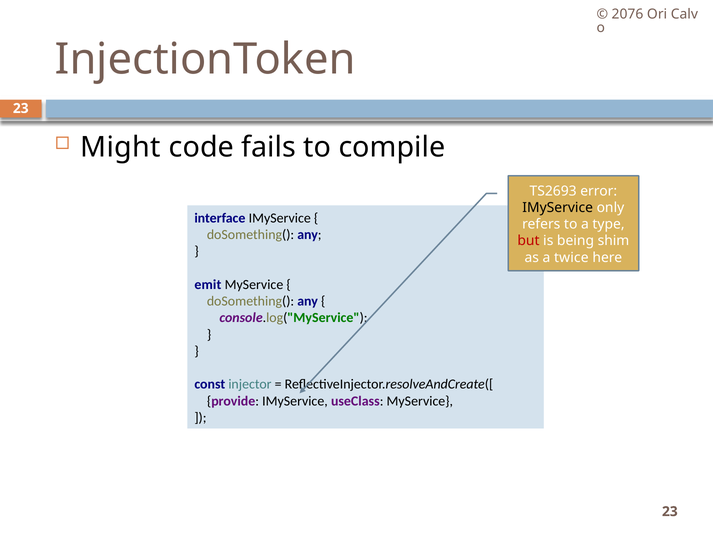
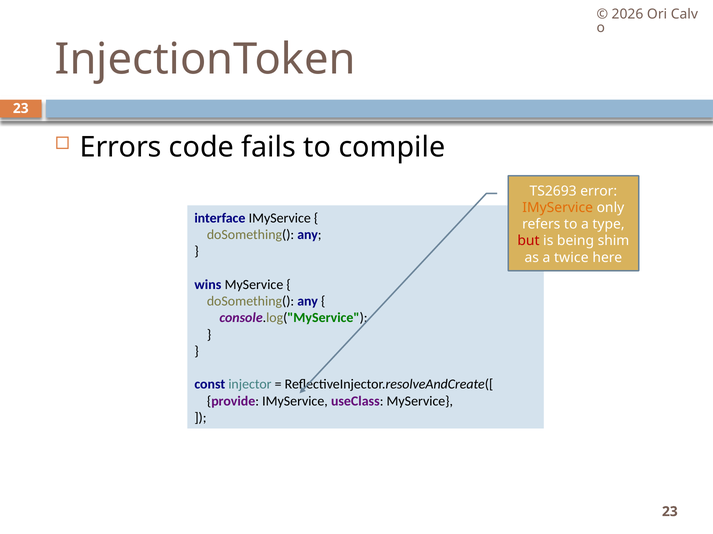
2076: 2076 -> 2026
Might: Might -> Errors
IMyService at (558, 208) colour: black -> orange
emit: emit -> wins
